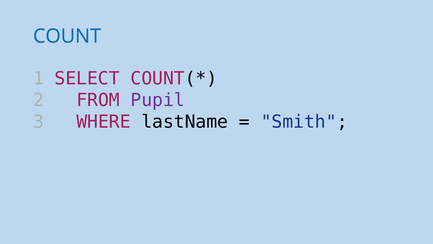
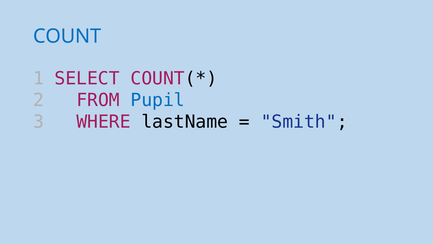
Pupil colour: purple -> blue
